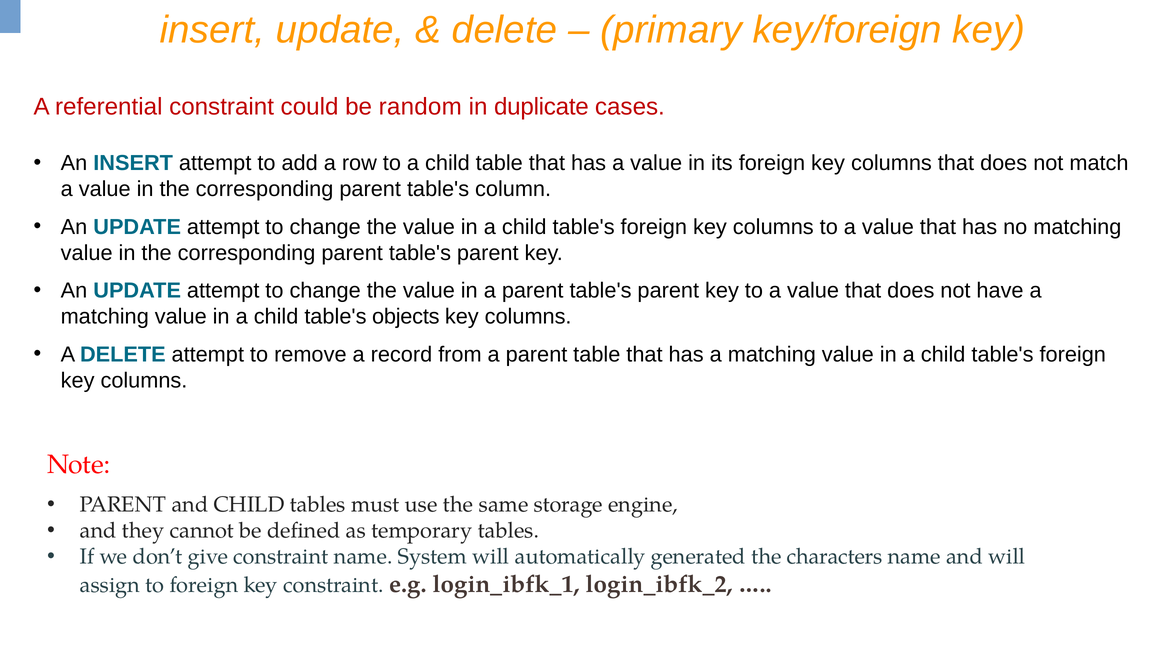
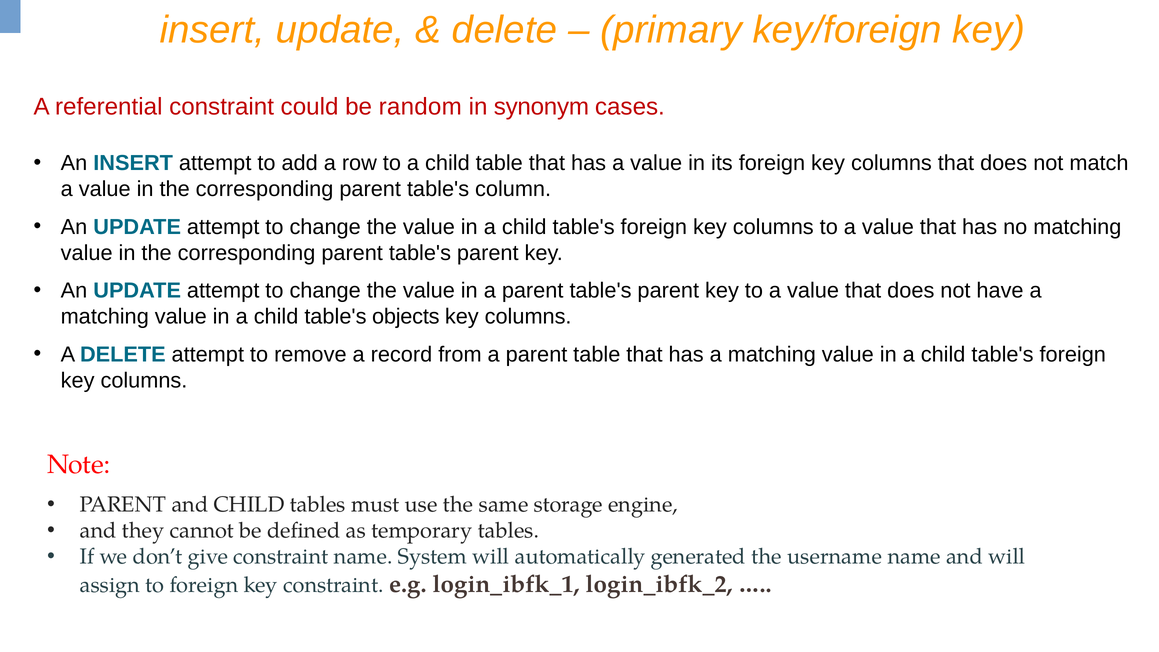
duplicate: duplicate -> synonym
characters: characters -> username
